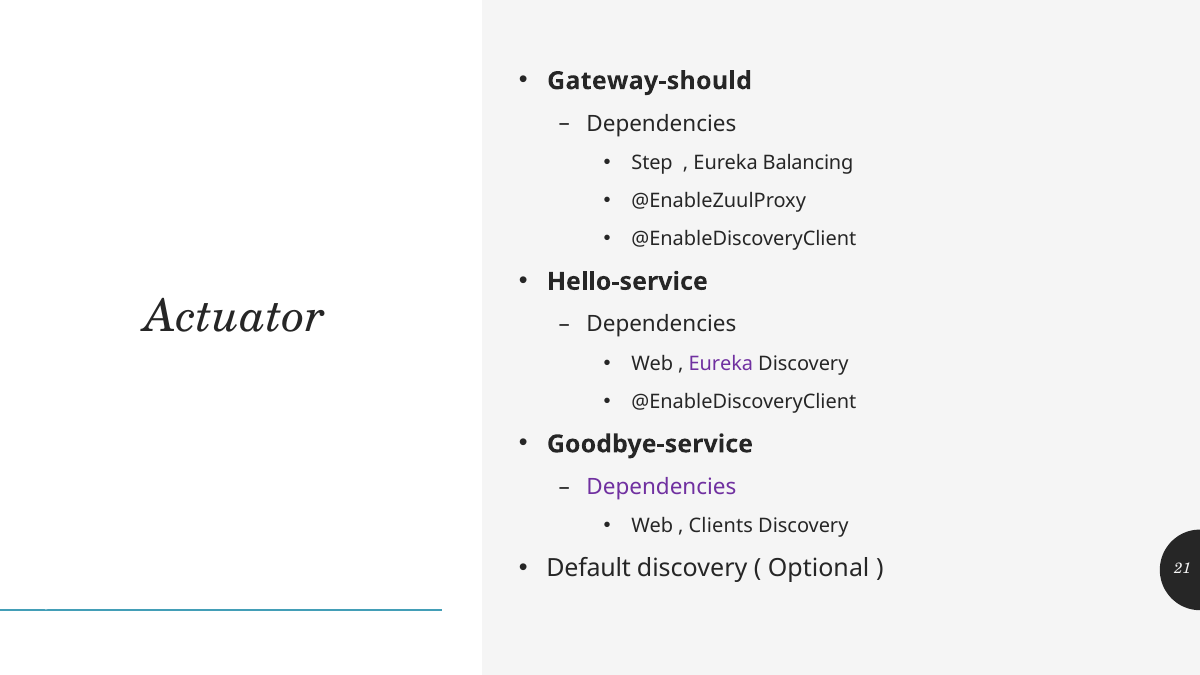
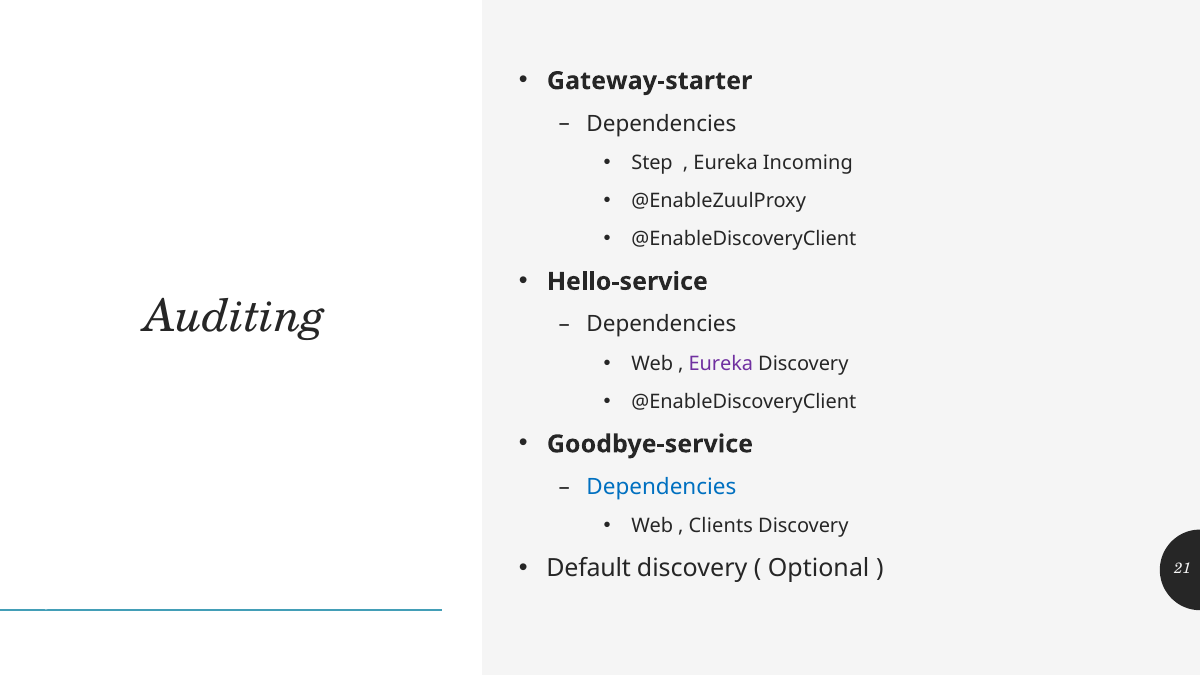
Gateway-should: Gateway-should -> Gateway-starter
Balancing: Balancing -> Incoming
Actuator: Actuator -> Auditing
Dependencies at (661, 487) colour: purple -> blue
